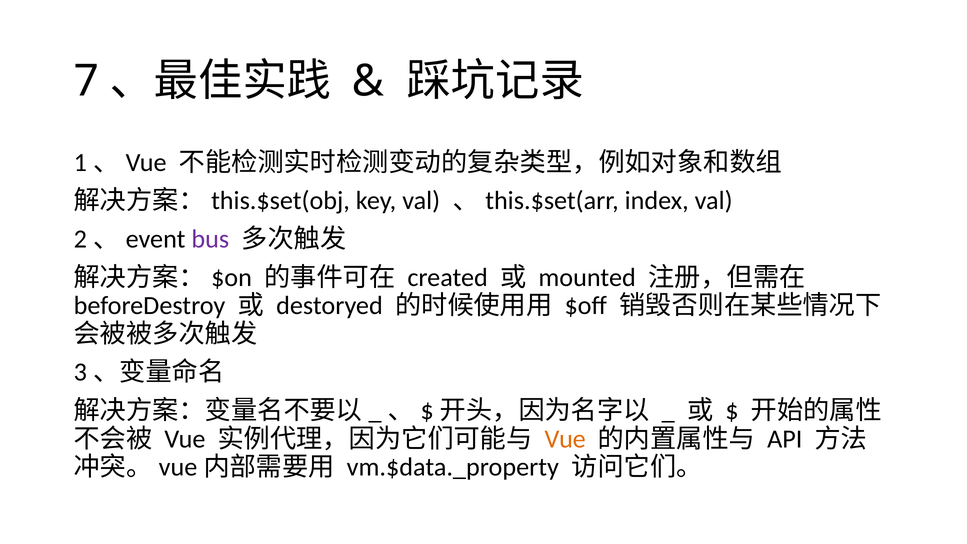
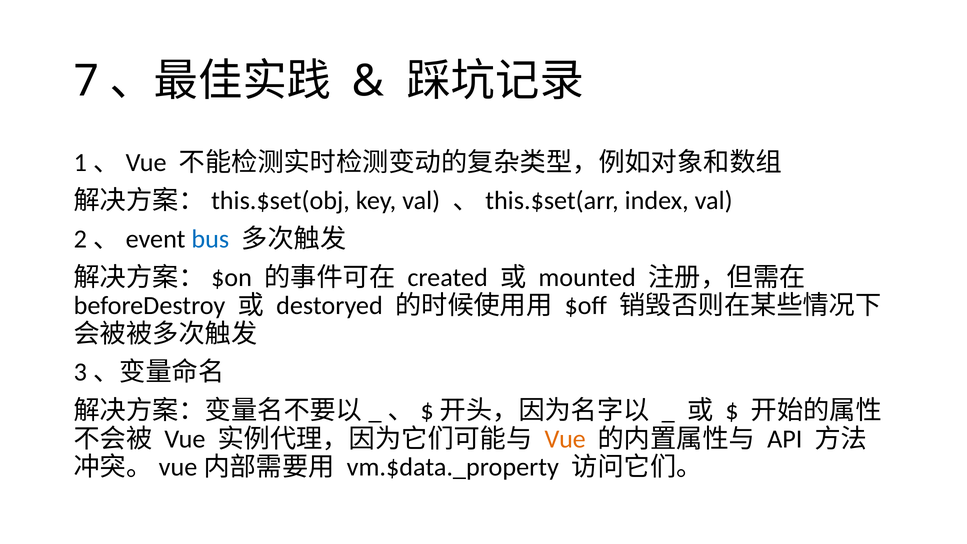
bus colour: purple -> blue
